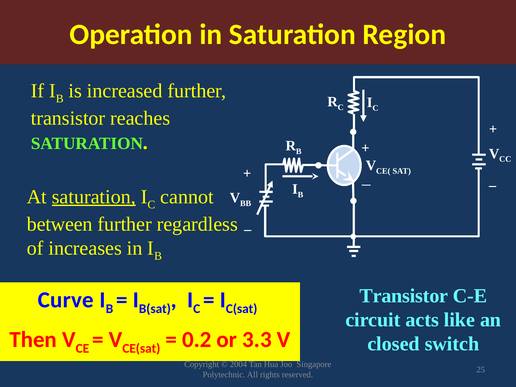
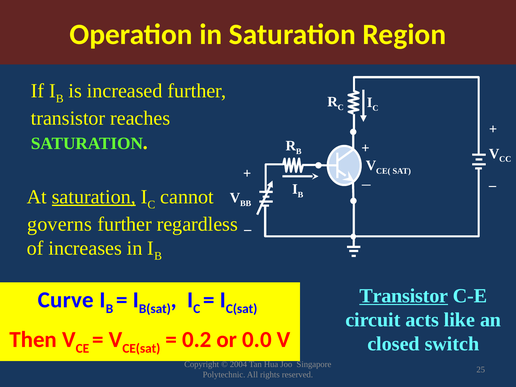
between: between -> governs
Transistor at (404, 296) underline: none -> present
3.3: 3.3 -> 0.0
